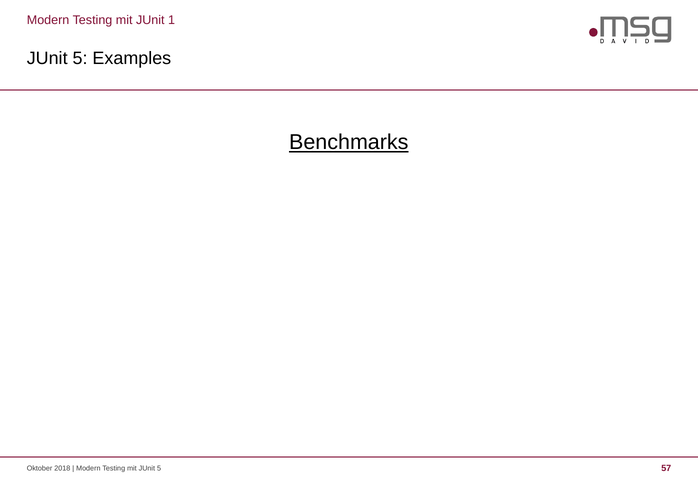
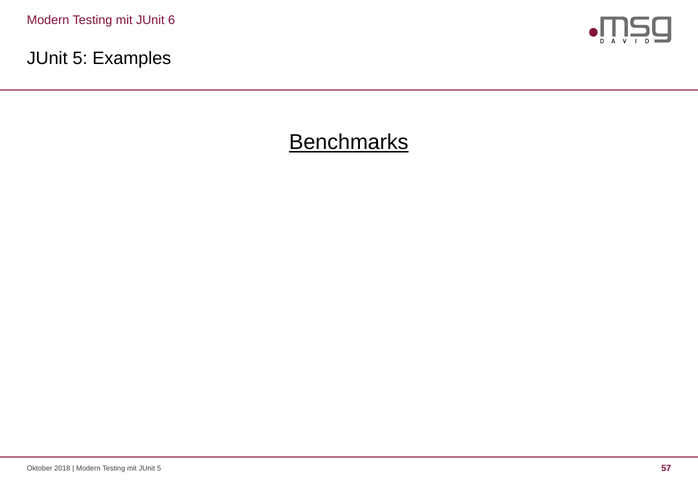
1: 1 -> 6
